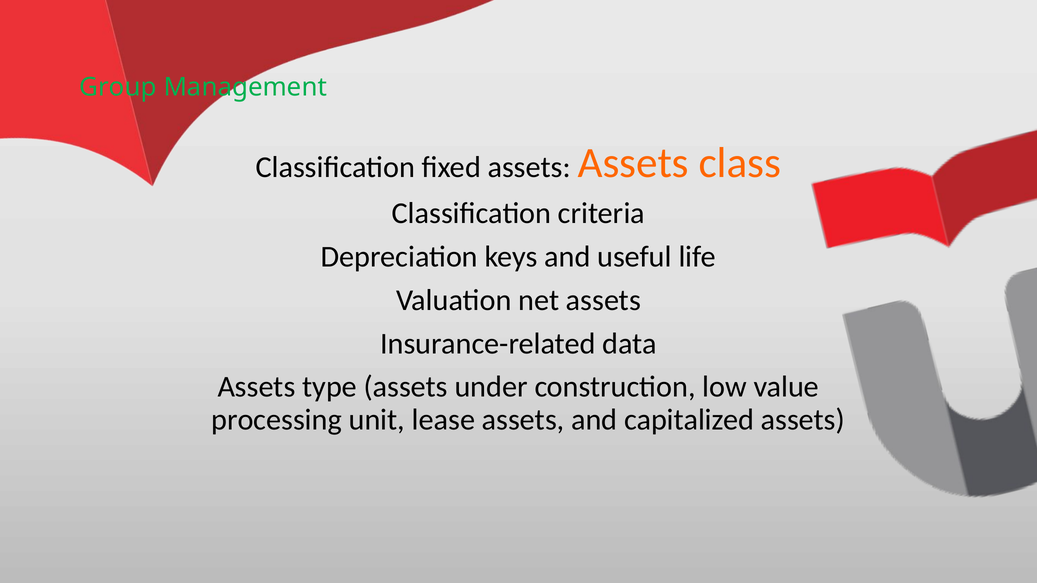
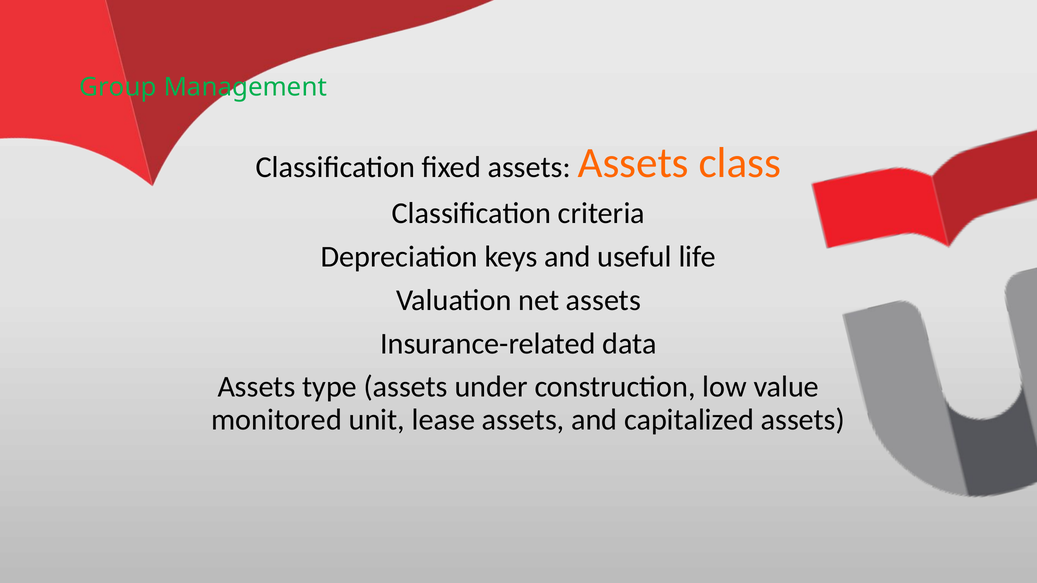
processing: processing -> monitored
